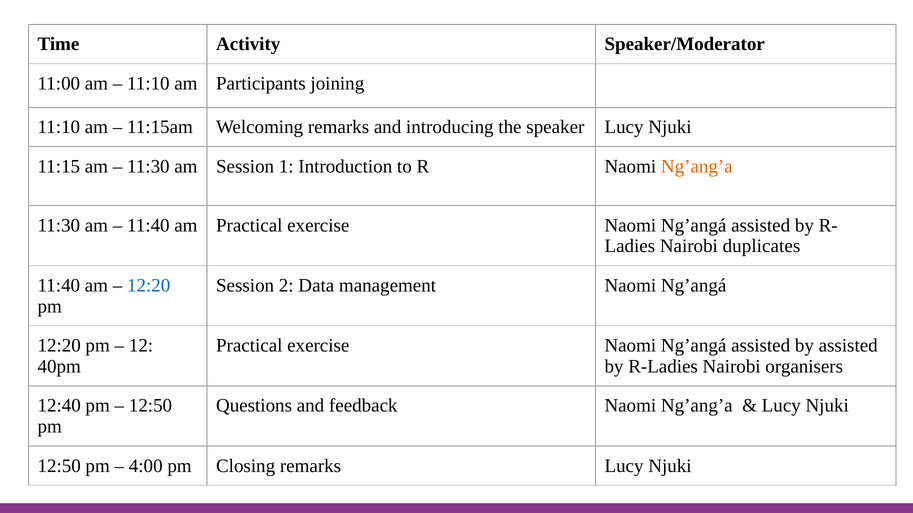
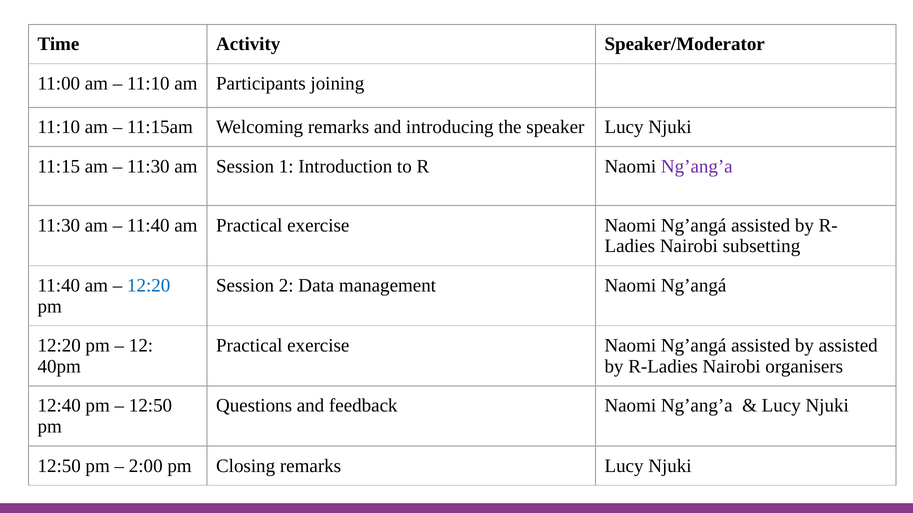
Ng’ang’a at (697, 166) colour: orange -> purple
duplicates: duplicates -> subsetting
4:00: 4:00 -> 2:00
